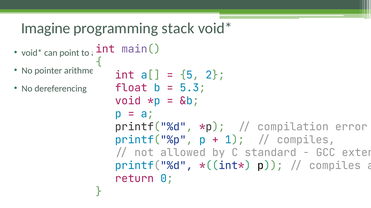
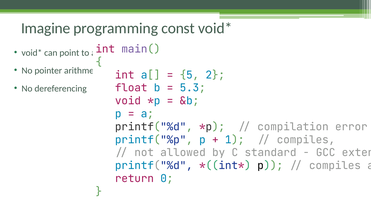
stack: stack -> const
